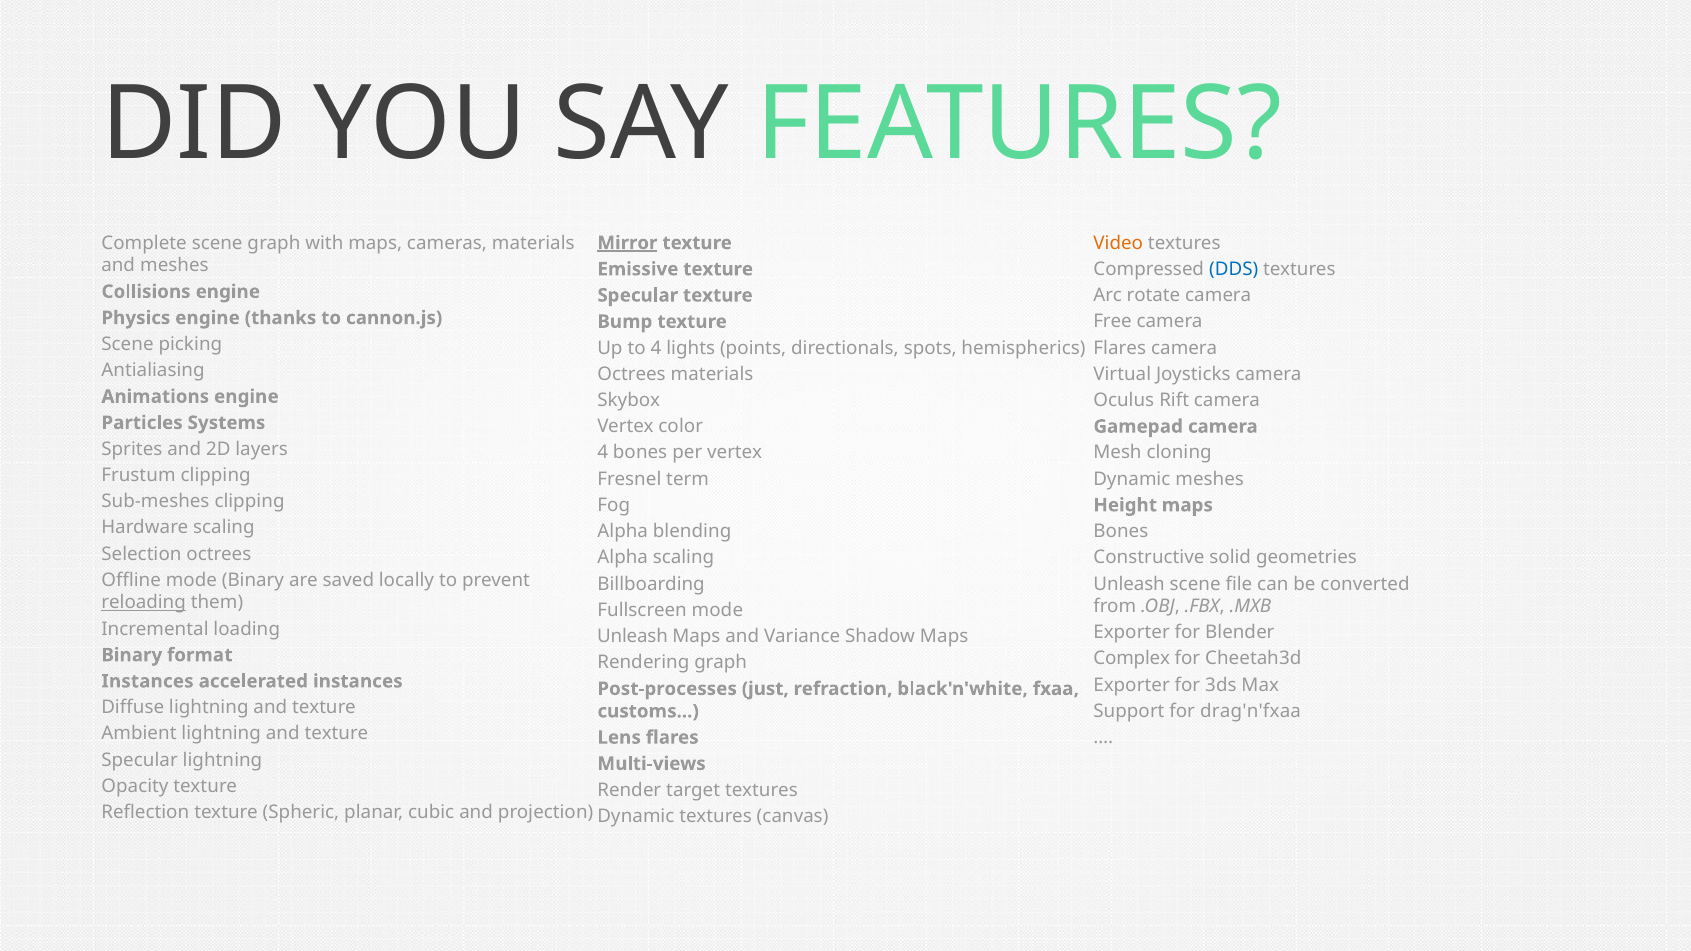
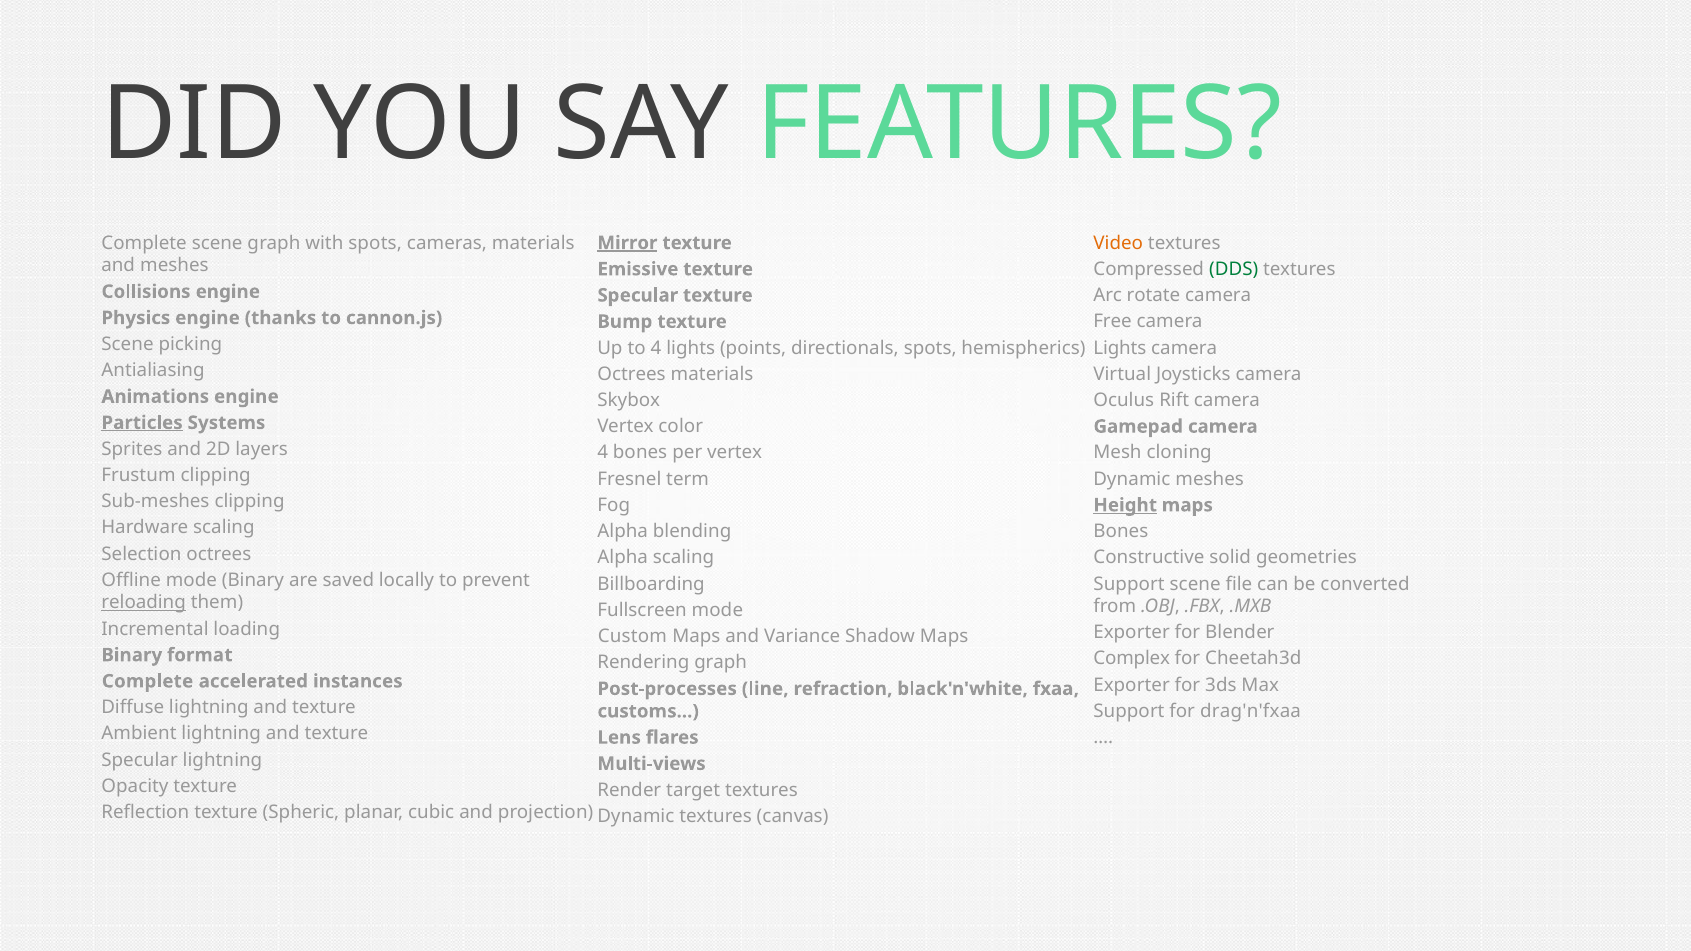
with maps: maps -> spots
DDS colour: blue -> green
Flares at (1120, 348): Flares -> Lights
Particles underline: none -> present
Height underline: none -> present
Unleash at (1129, 584): Unleash -> Support
Unleash at (633, 636): Unleash -> Custom
Instances at (148, 681): Instances -> Complete
just: just -> line
